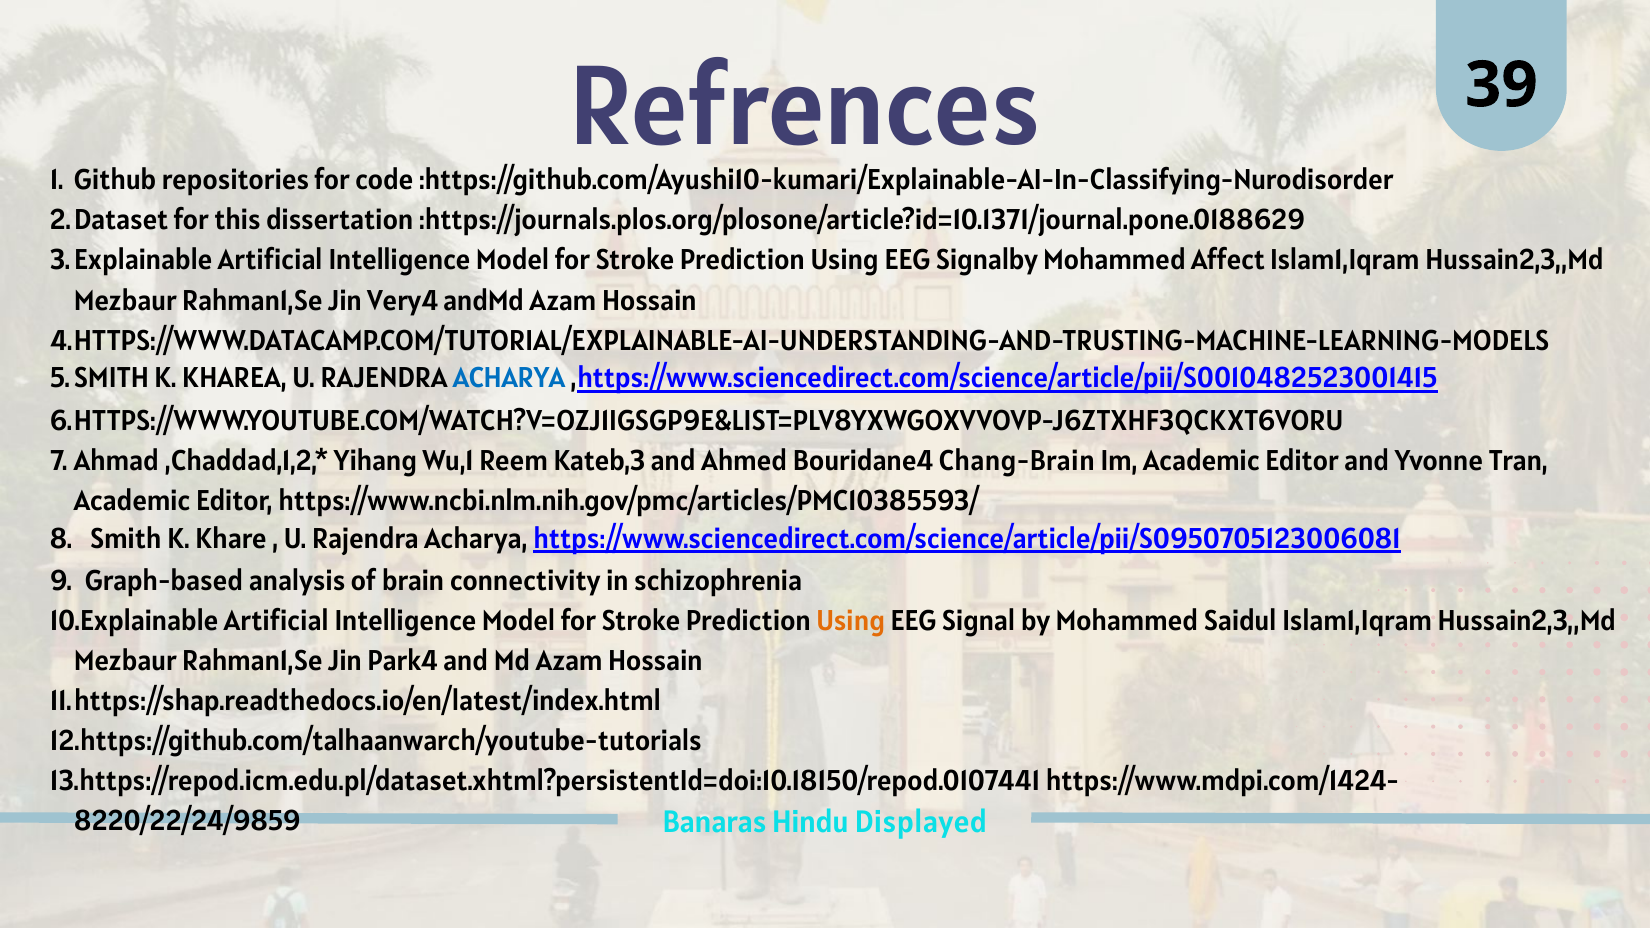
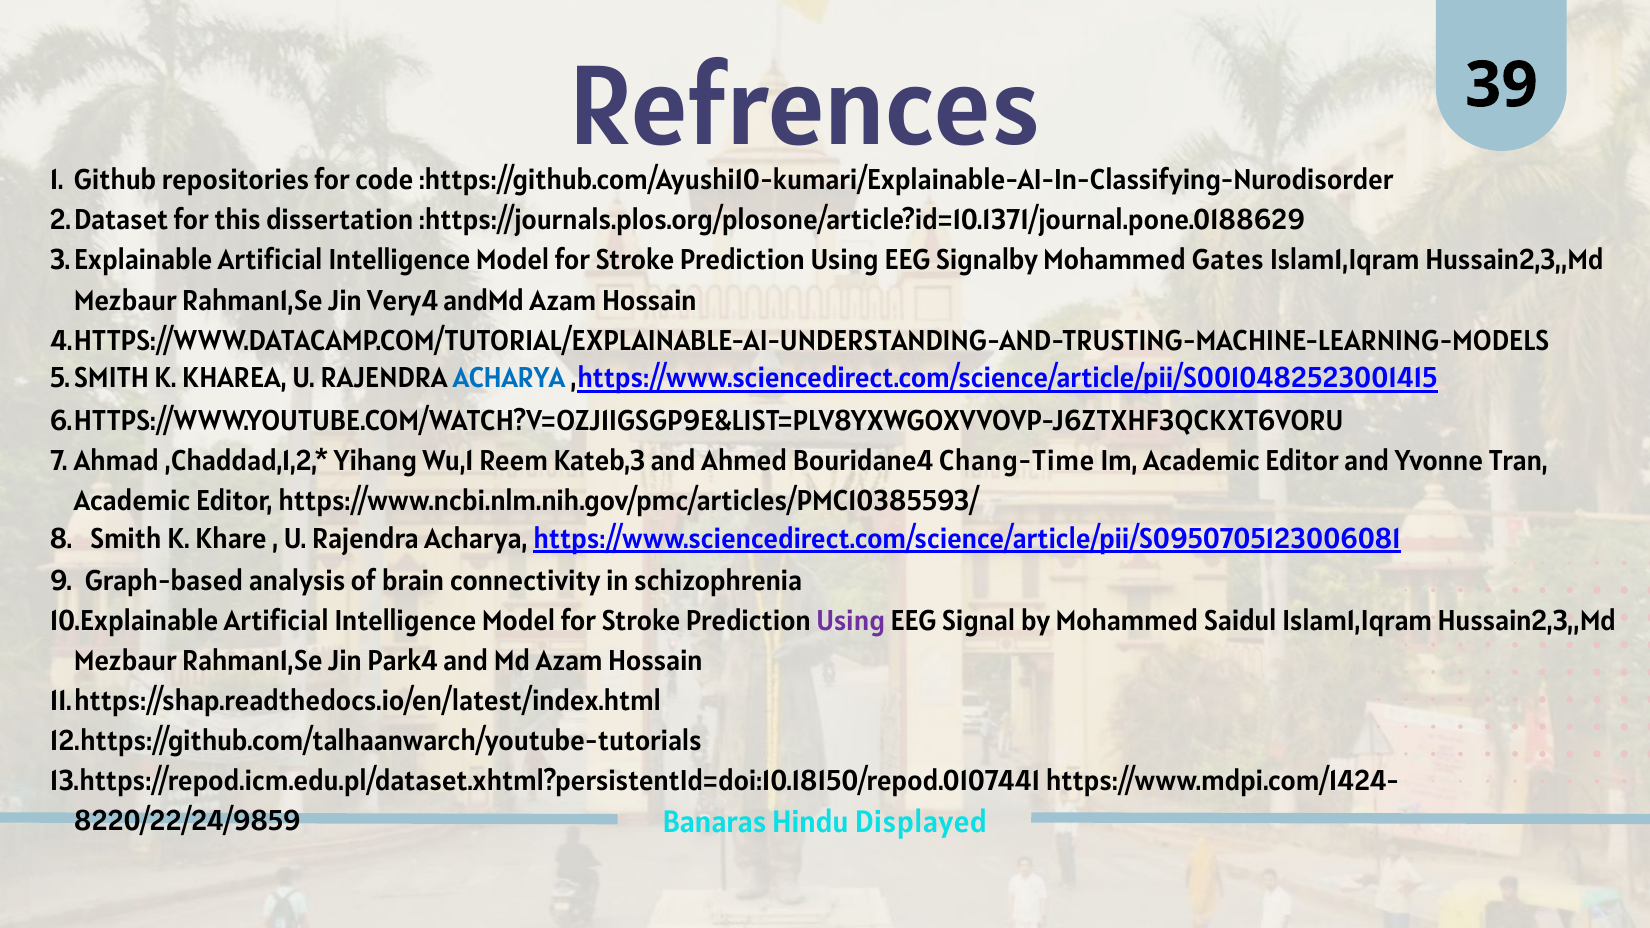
Affect: Affect -> Gates
Chang-Brain: Chang-Brain -> Chang-Time
Using at (851, 621) colour: orange -> purple
